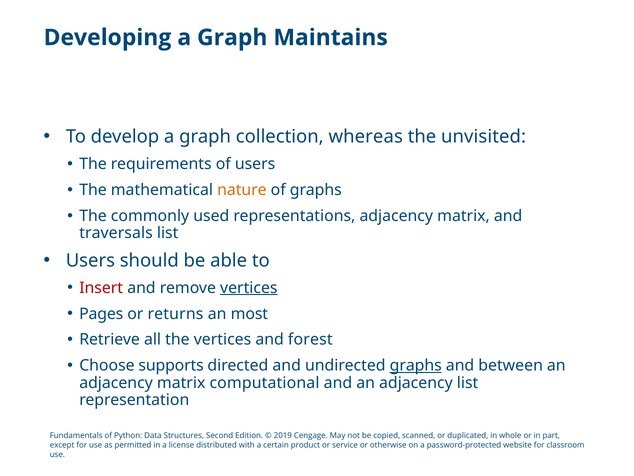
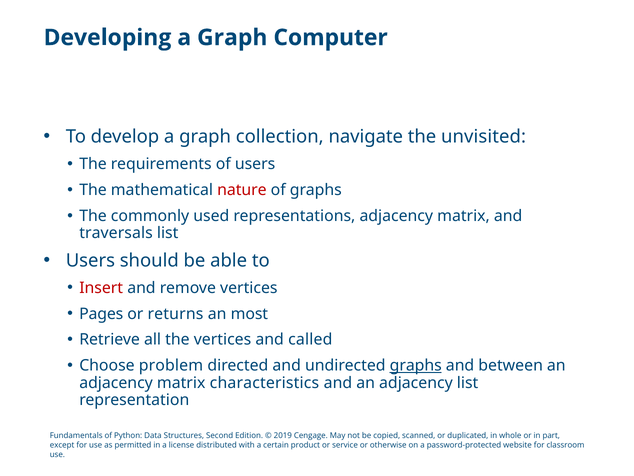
Maintains: Maintains -> Computer
whereas: whereas -> navigate
nature colour: orange -> red
vertices at (249, 288) underline: present -> none
forest: forest -> called
supports: supports -> problem
computational: computational -> characteristics
